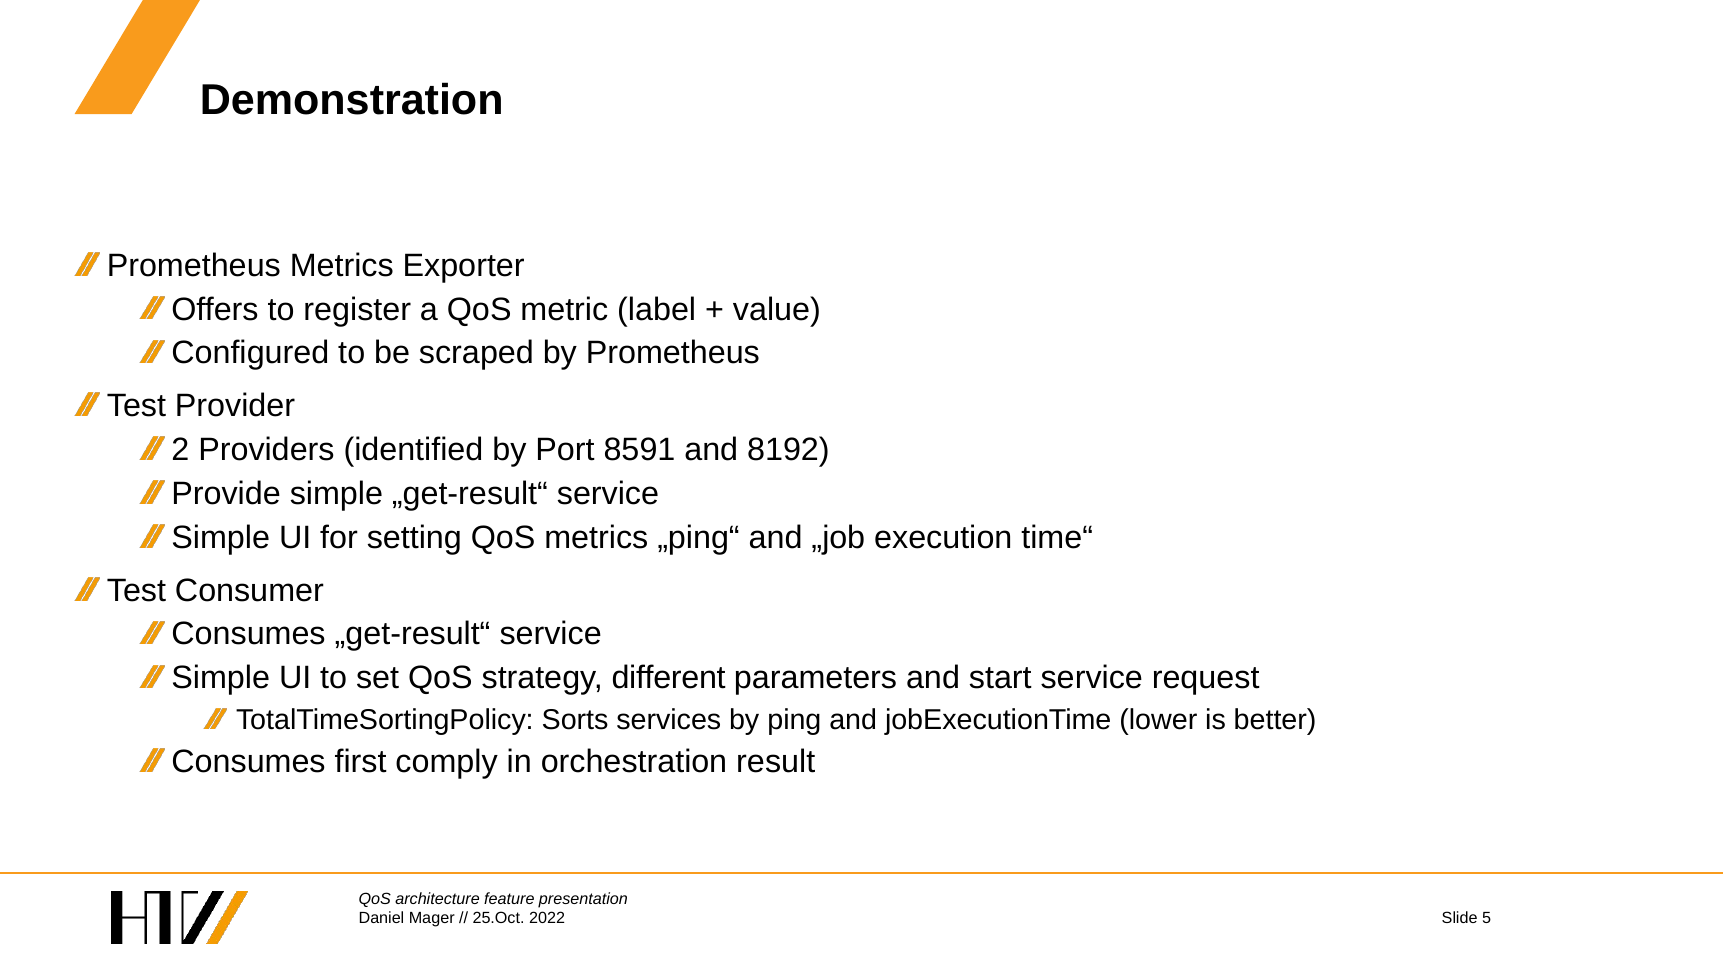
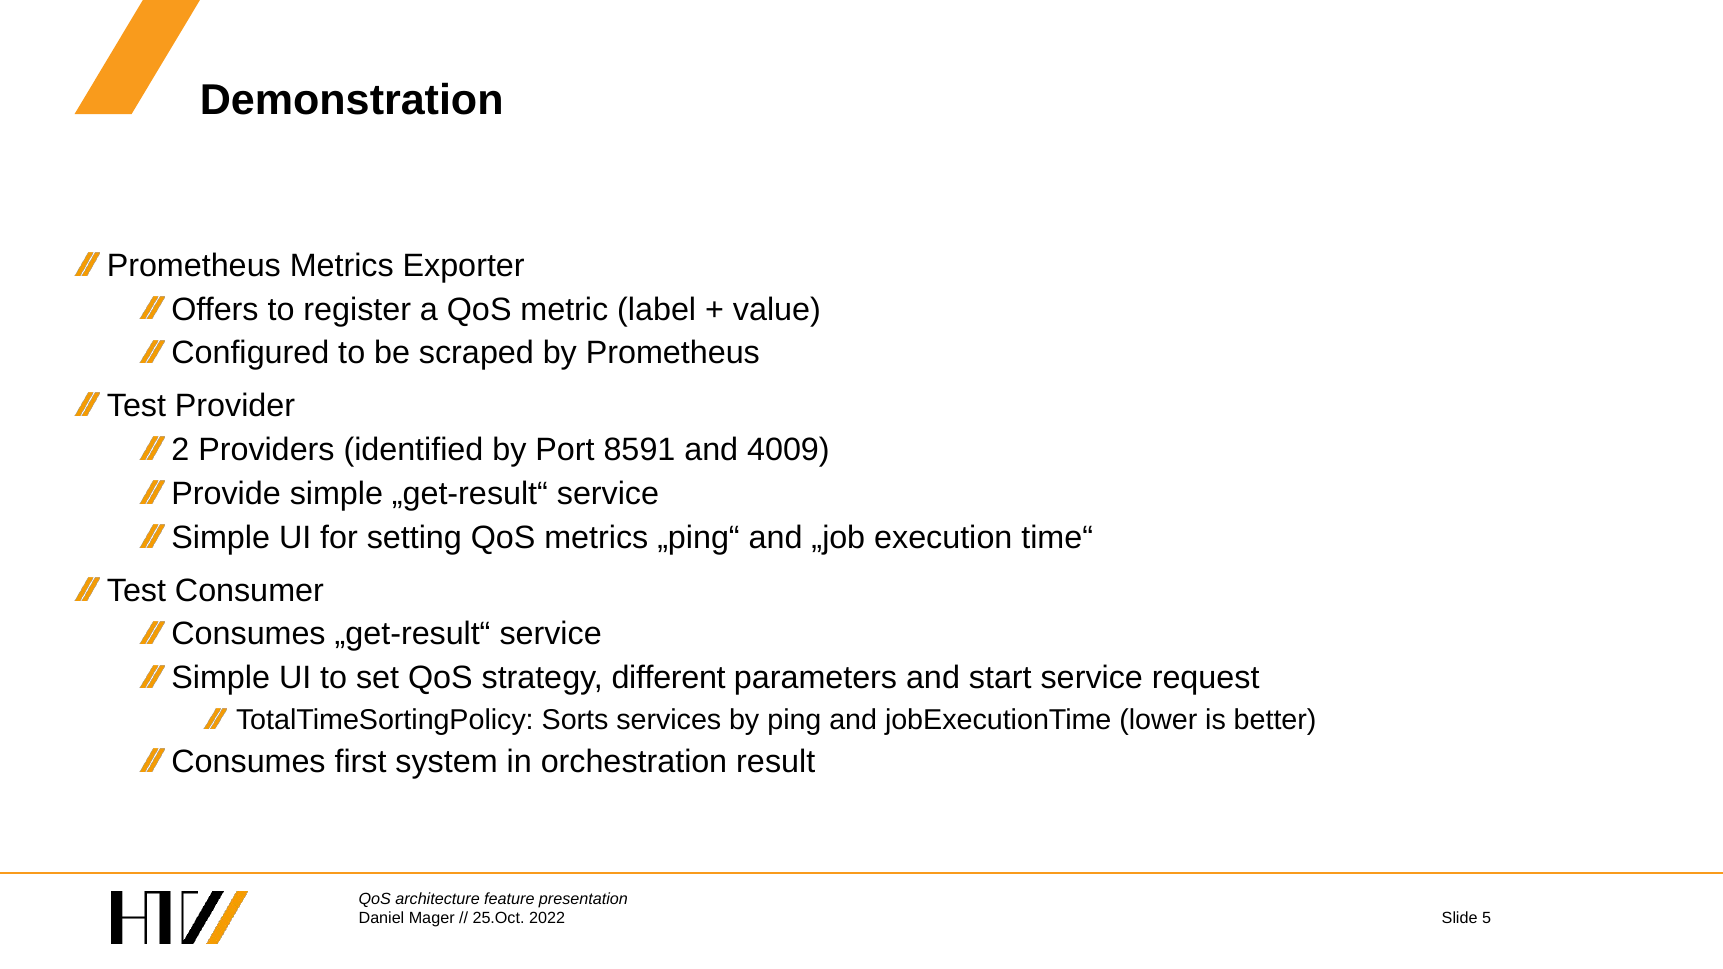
8192: 8192 -> 4009
comply: comply -> system
